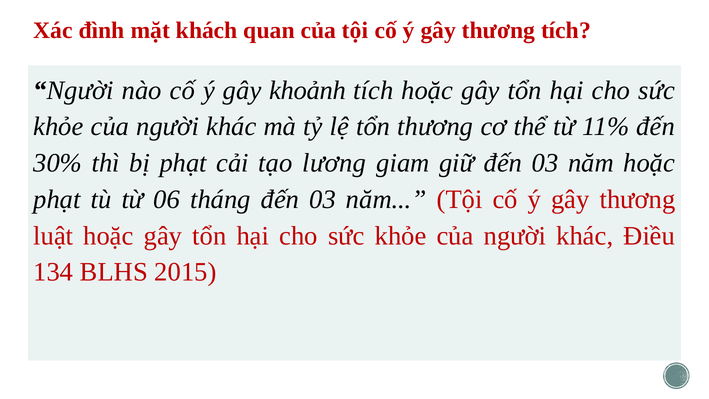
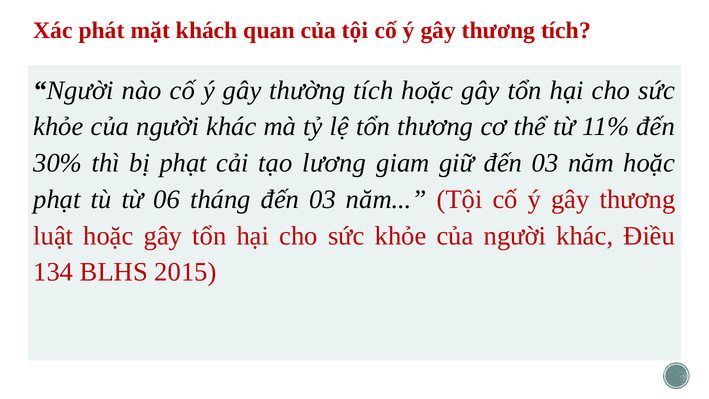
đình: đình -> phát
khoảnh: khoảnh -> thường
